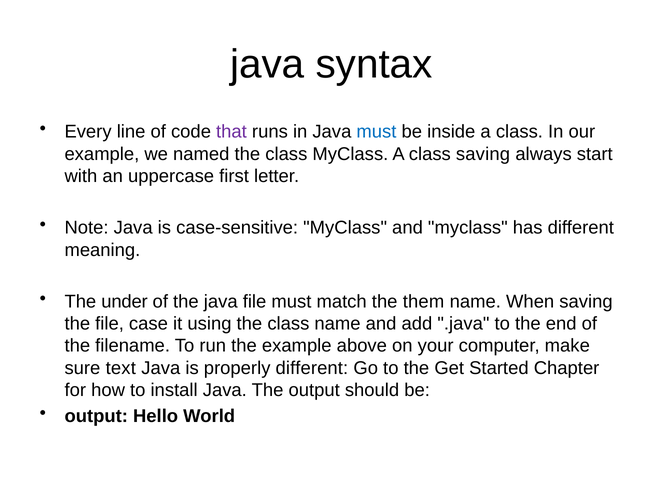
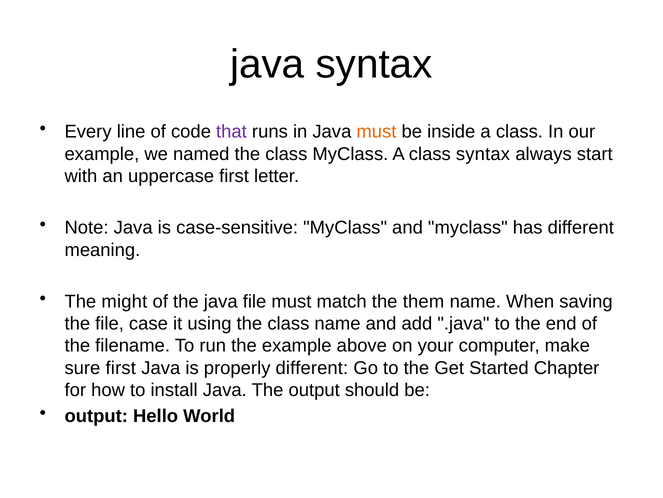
must at (376, 132) colour: blue -> orange
class saving: saving -> syntax
under: under -> might
sure text: text -> first
